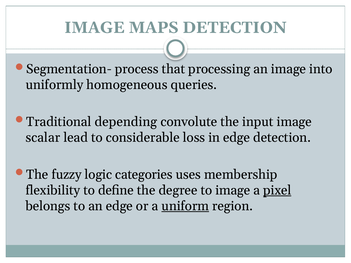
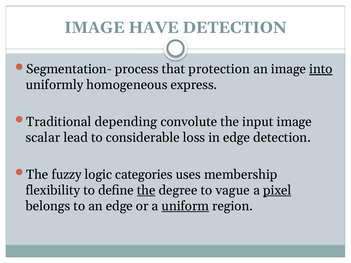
MAPS: MAPS -> HAVE
processing: processing -> protection
into underline: none -> present
queries: queries -> express
the at (146, 190) underline: none -> present
to image: image -> vague
